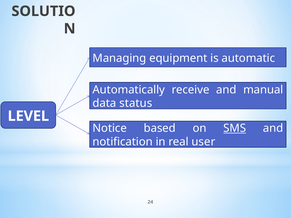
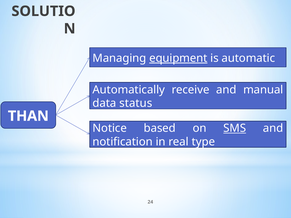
equipment underline: none -> present
LEVEL: LEVEL -> THAN
user: user -> type
